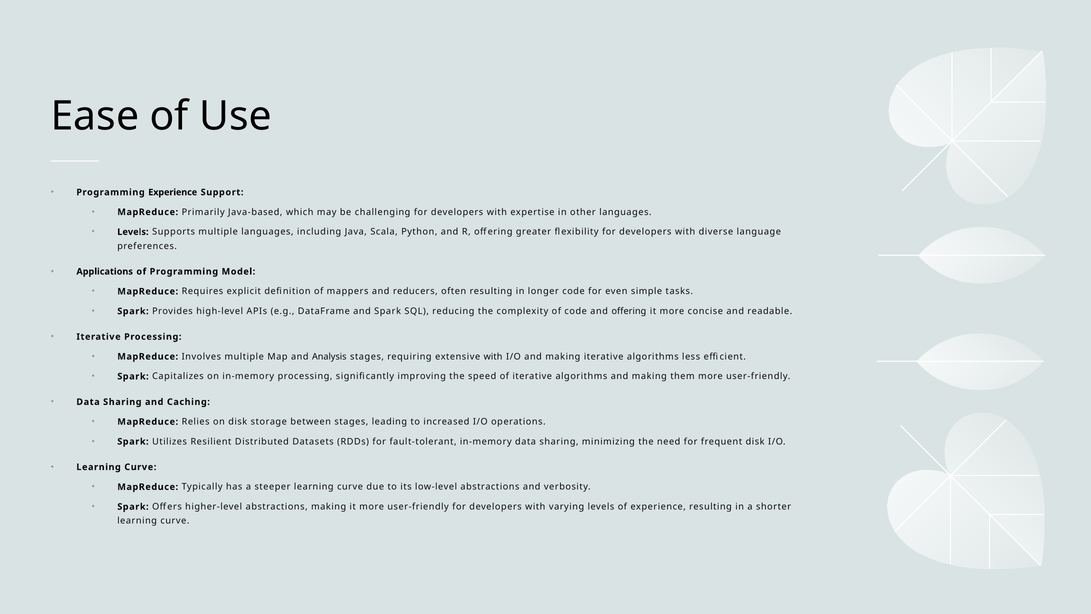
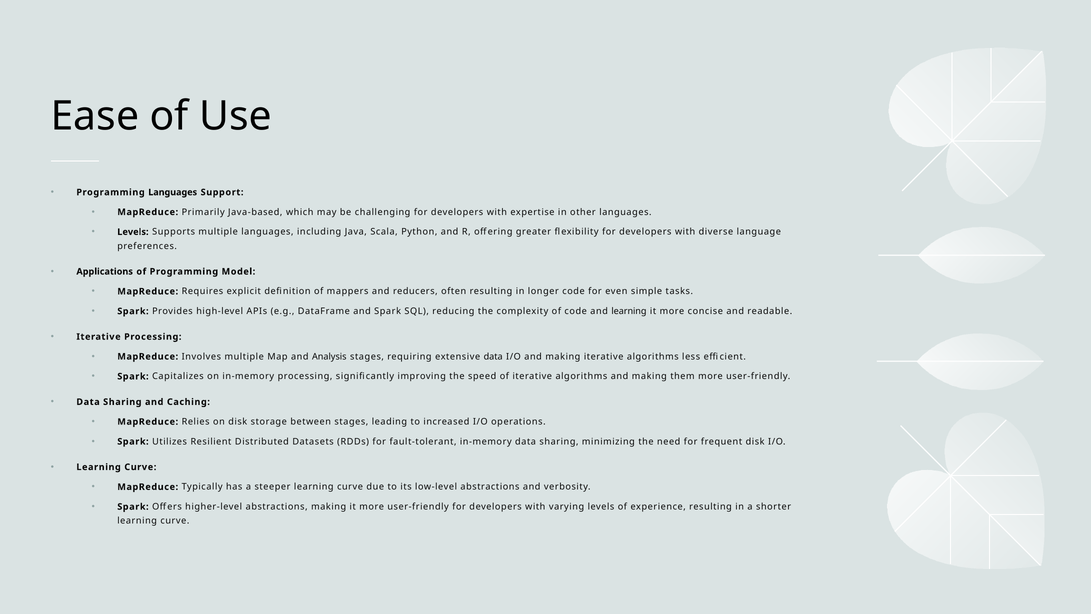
Programming Experience: Experience -> Languages
and offering: offering -> learning
extensive with: with -> data
